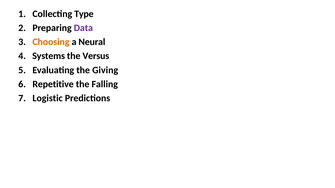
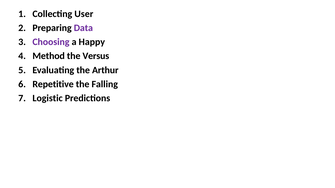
Type: Type -> User
Choosing colour: orange -> purple
Neural: Neural -> Happy
Systems: Systems -> Method
Giving: Giving -> Arthur
